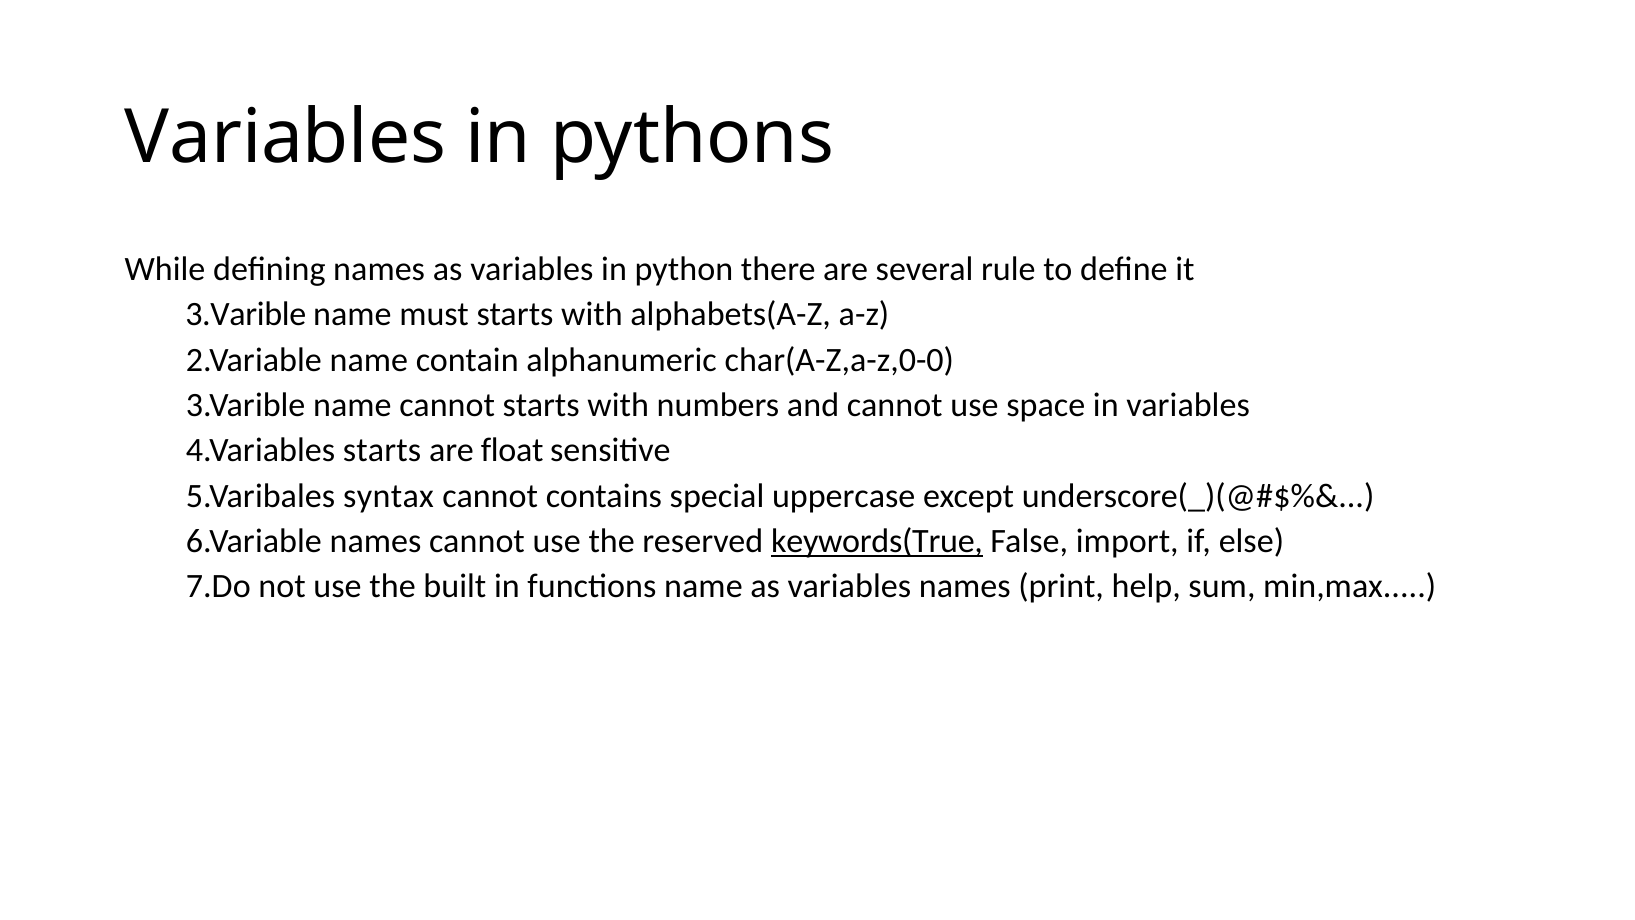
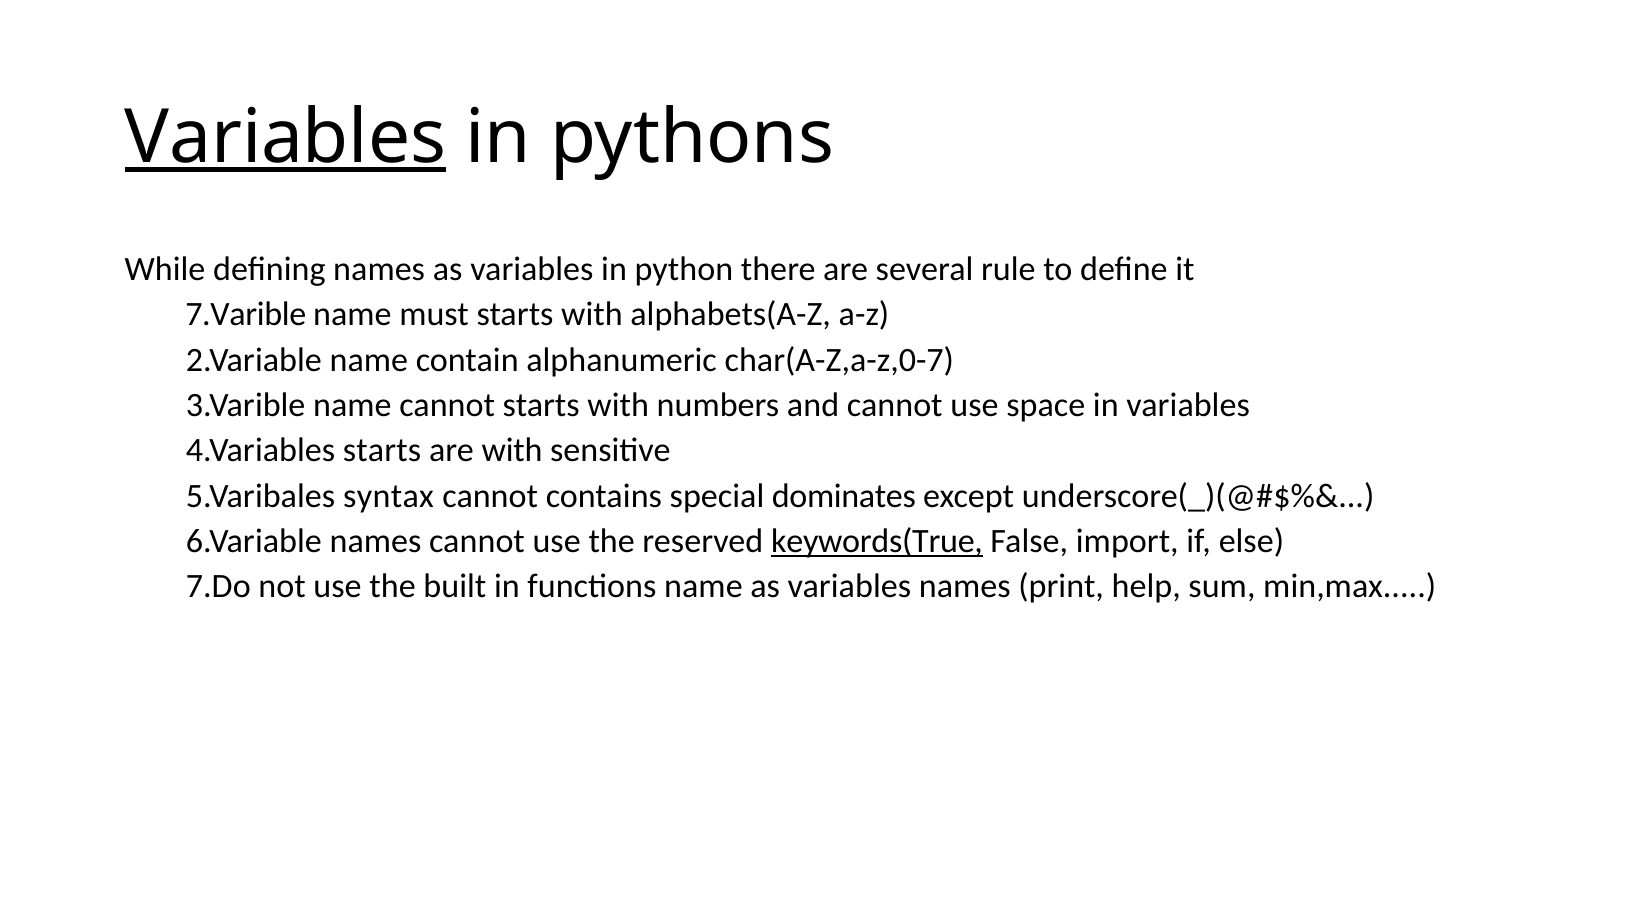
Variables at (285, 137) underline: none -> present
3.Varible at (246, 315): 3.Varible -> 7.Varible
char(A-Z,a-z,0-0: char(A-Z,a-z,0-0 -> char(A-Z,a-z,0-7
are float: float -> with
uppercase: uppercase -> dominates
